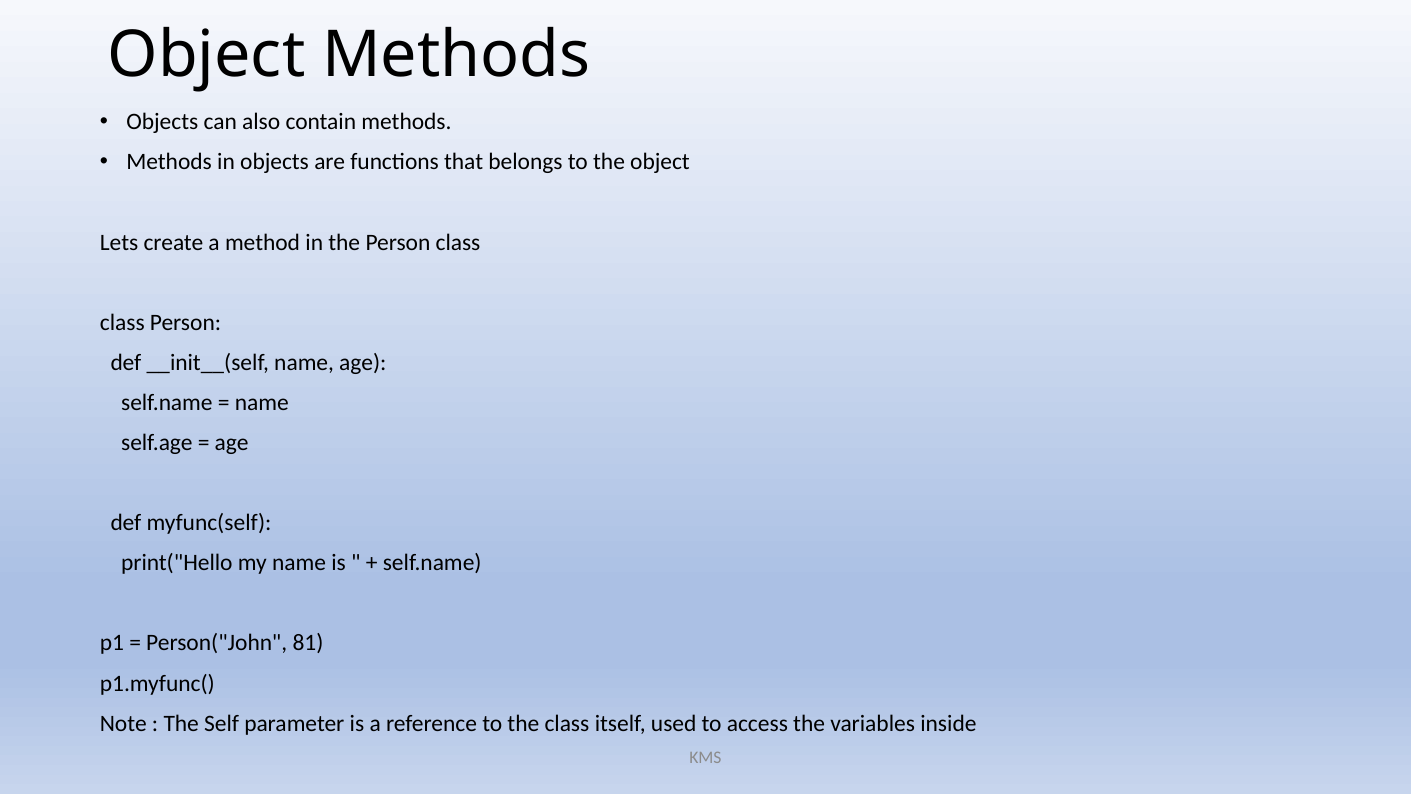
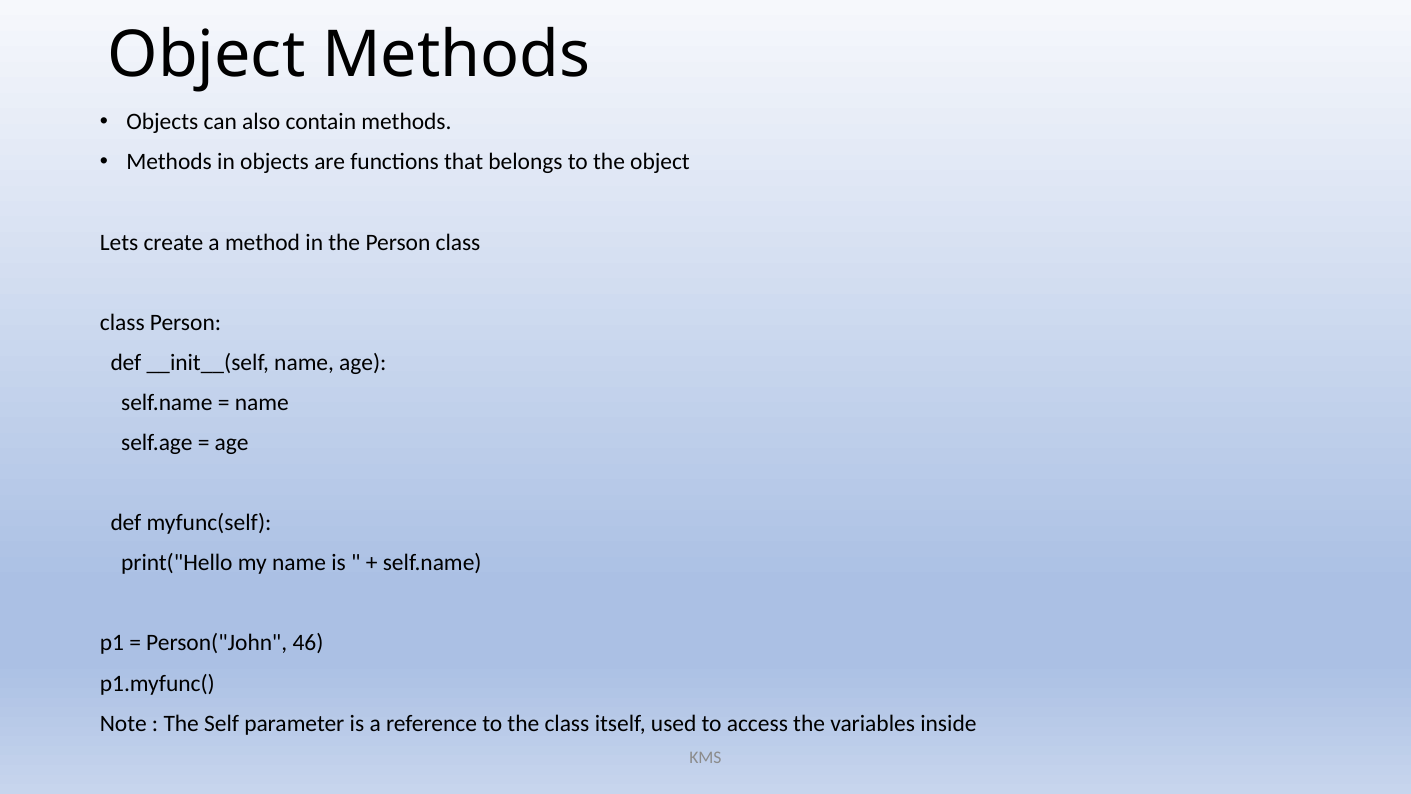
81: 81 -> 46
